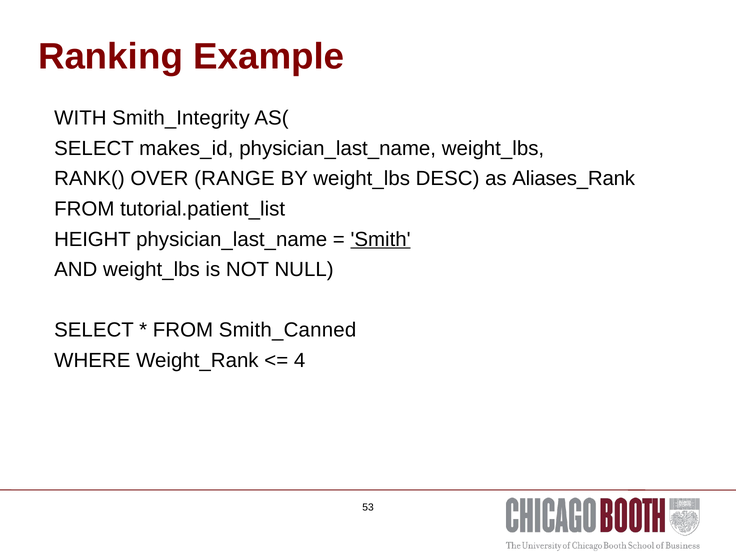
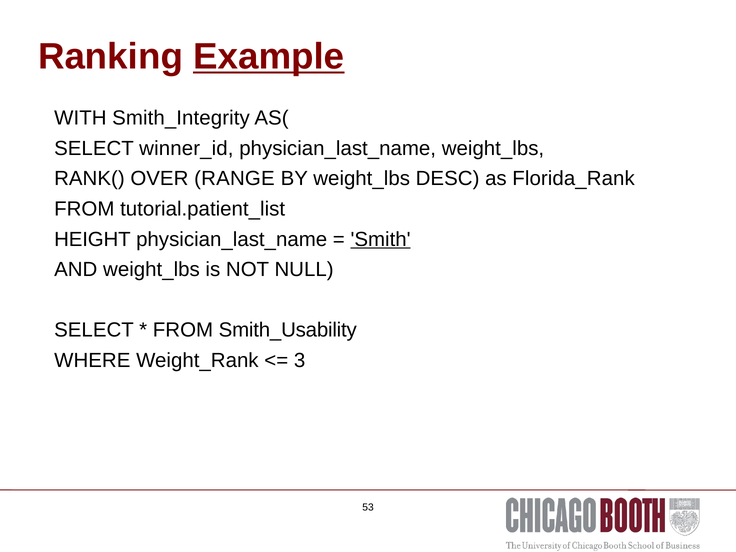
Example underline: none -> present
makes_id: makes_id -> winner_id
Aliases_Rank: Aliases_Rank -> Florida_Rank
Smith_Canned: Smith_Canned -> Smith_Usability
4: 4 -> 3
